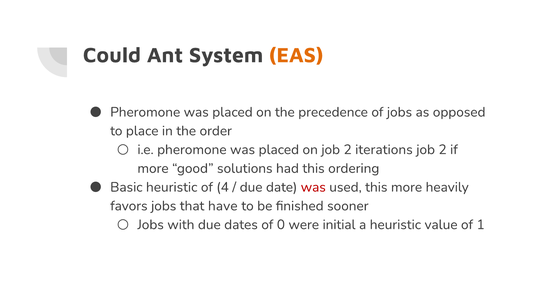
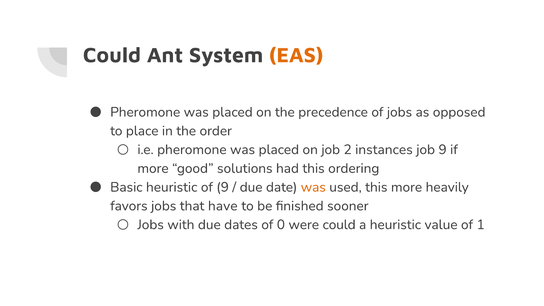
iterations: iterations -> instances
2 at (443, 150): 2 -> 9
of 4: 4 -> 9
was at (313, 187) colour: red -> orange
were initial: initial -> could
